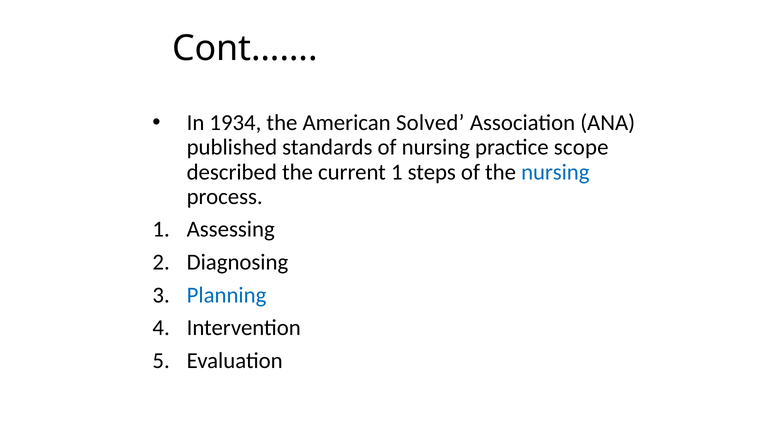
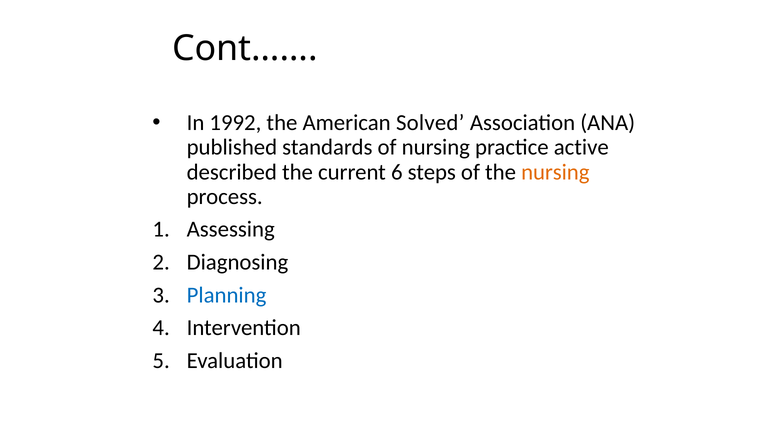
1934: 1934 -> 1992
scope: scope -> active
current 1: 1 -> 6
nursing at (555, 172) colour: blue -> orange
